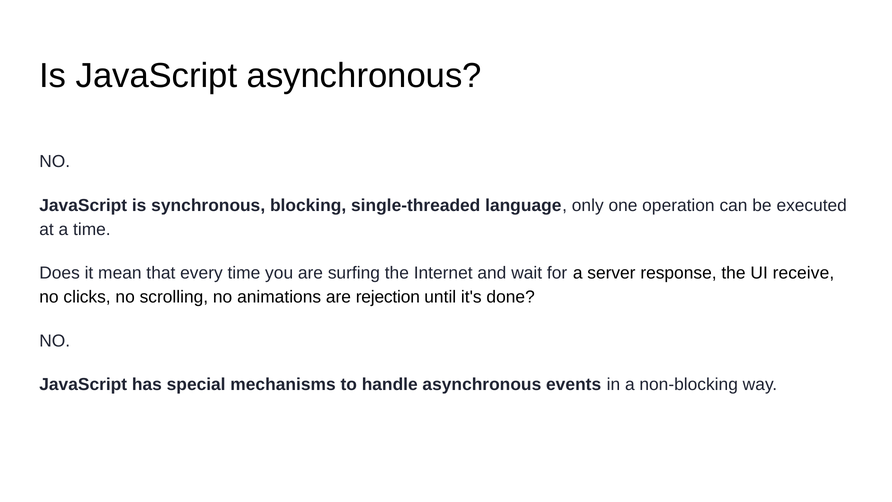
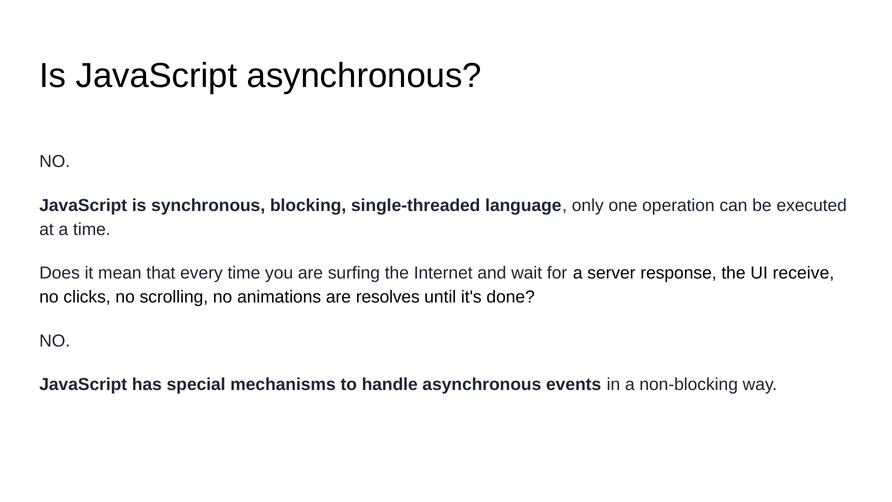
rejection: rejection -> resolves
